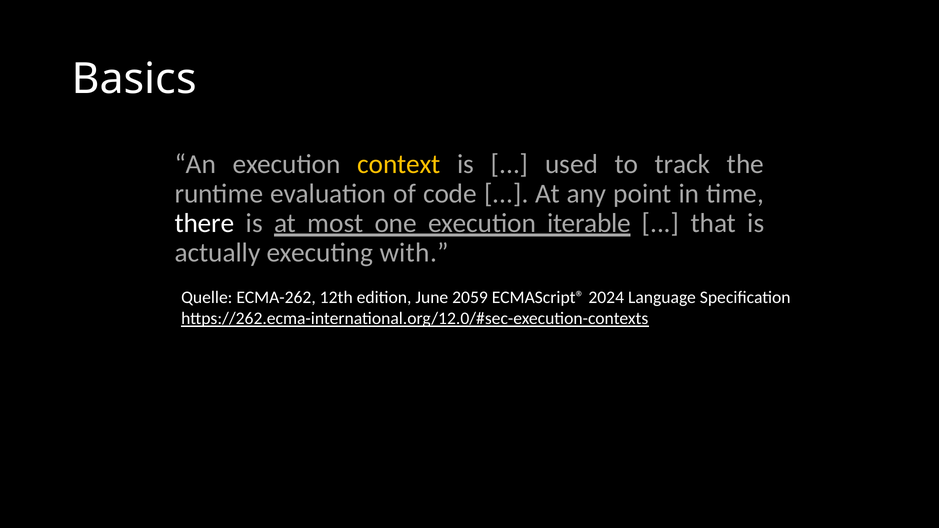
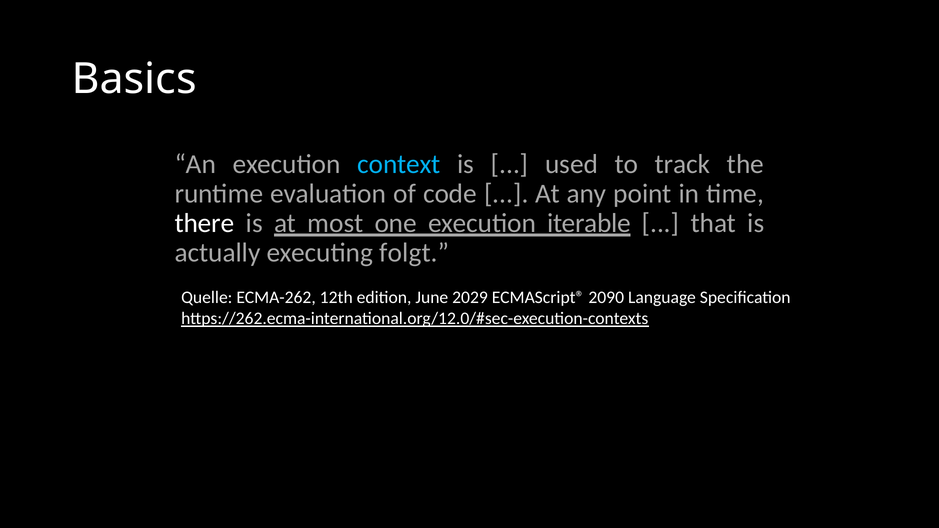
context colour: yellow -> light blue
with: with -> folgt
2059: 2059 -> 2029
2024: 2024 -> 2090
